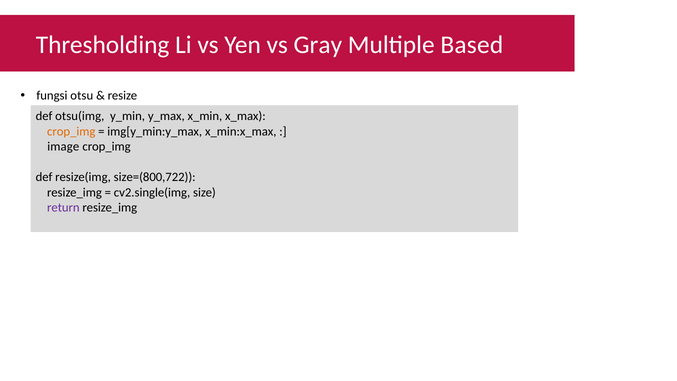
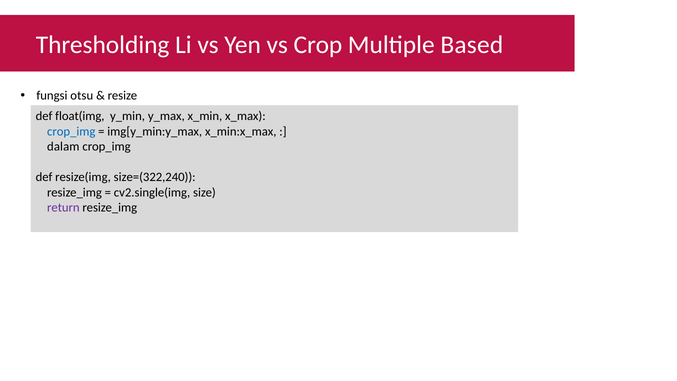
Gray: Gray -> Crop
otsu(img: otsu(img -> float(img
crop_img at (71, 131) colour: orange -> blue
image: image -> dalam
size=(800,722: size=(800,722 -> size=(322,240
